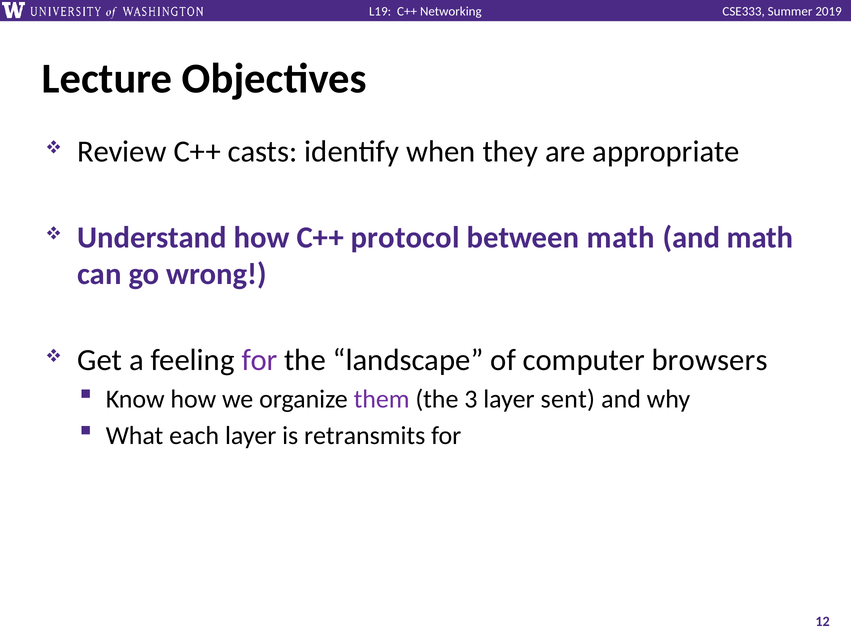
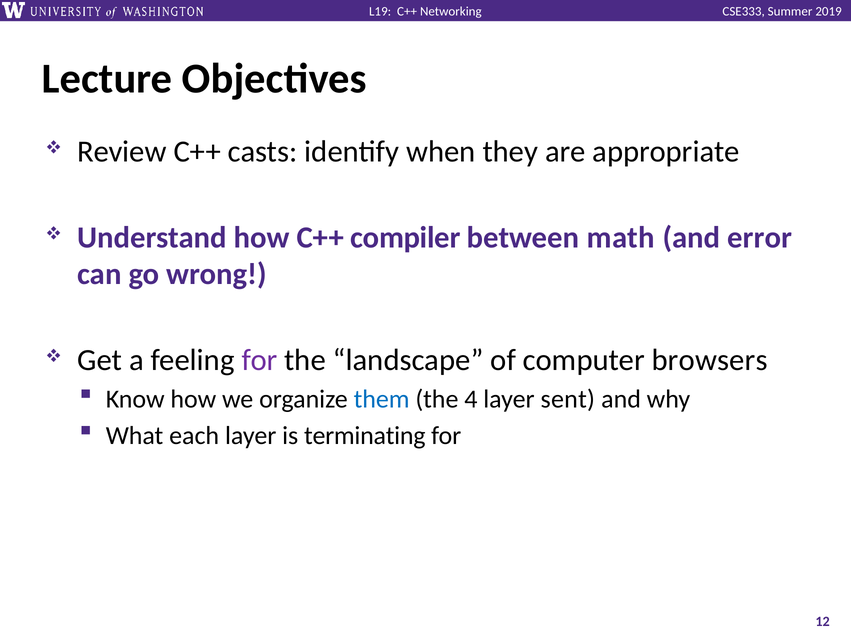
protocol: protocol -> compiler
and math: math -> error
them colour: purple -> blue
3: 3 -> 4
retransmits: retransmits -> terminating
